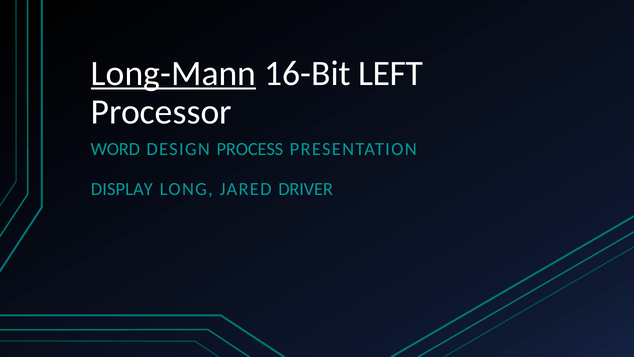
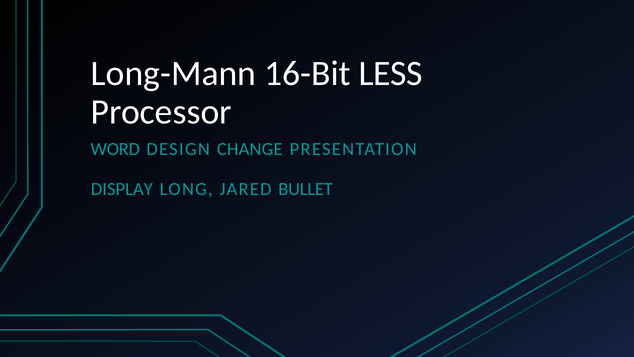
Long-Mann underline: present -> none
LEFT: LEFT -> LESS
PROCESS: PROCESS -> CHANGE
DRIVER: DRIVER -> BULLET
